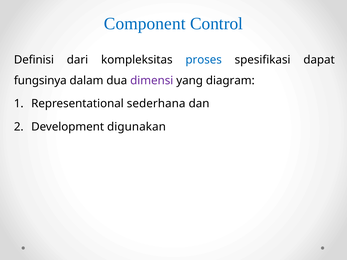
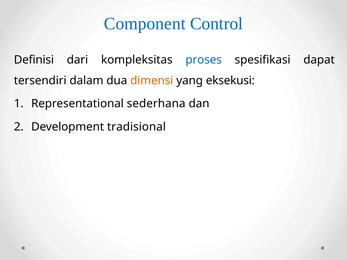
fungsinya: fungsinya -> tersendiri
dimensi colour: purple -> orange
diagram: diagram -> eksekusi
digunakan: digunakan -> tradisional
